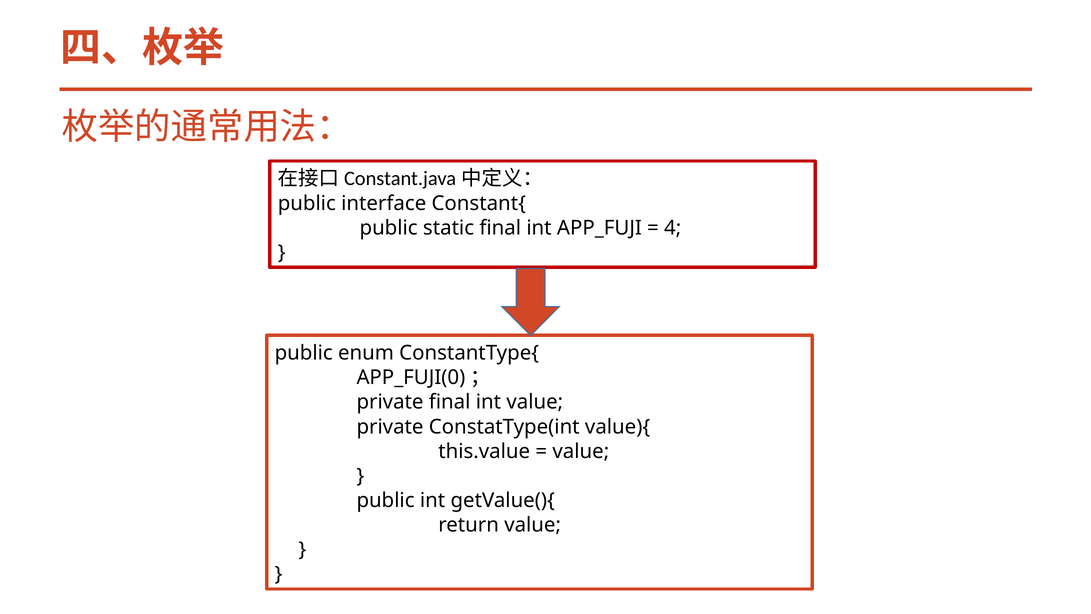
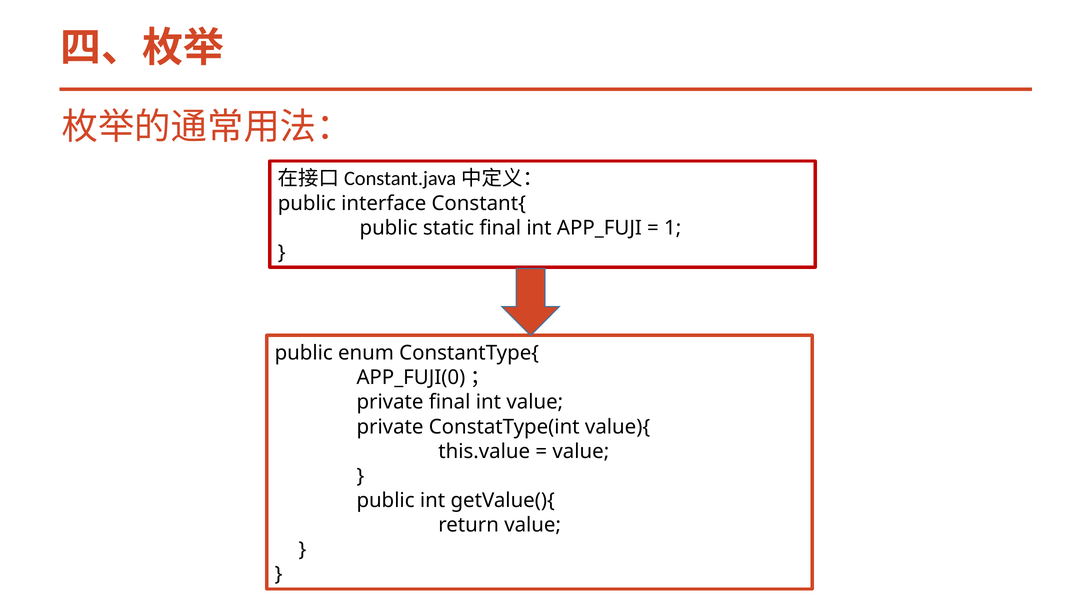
4: 4 -> 1
